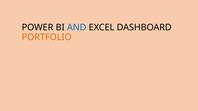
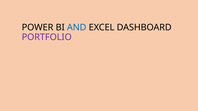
PORTFOLIO colour: orange -> purple
